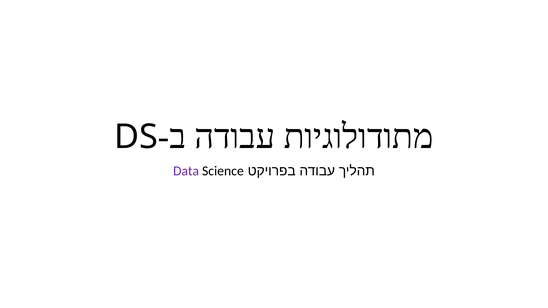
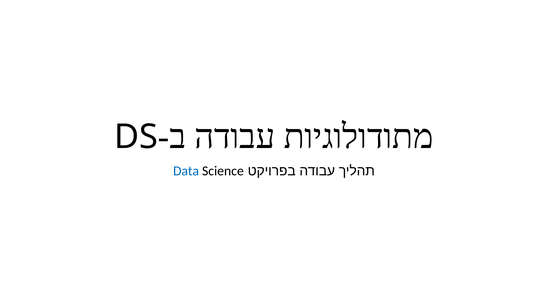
Data colour: purple -> blue
